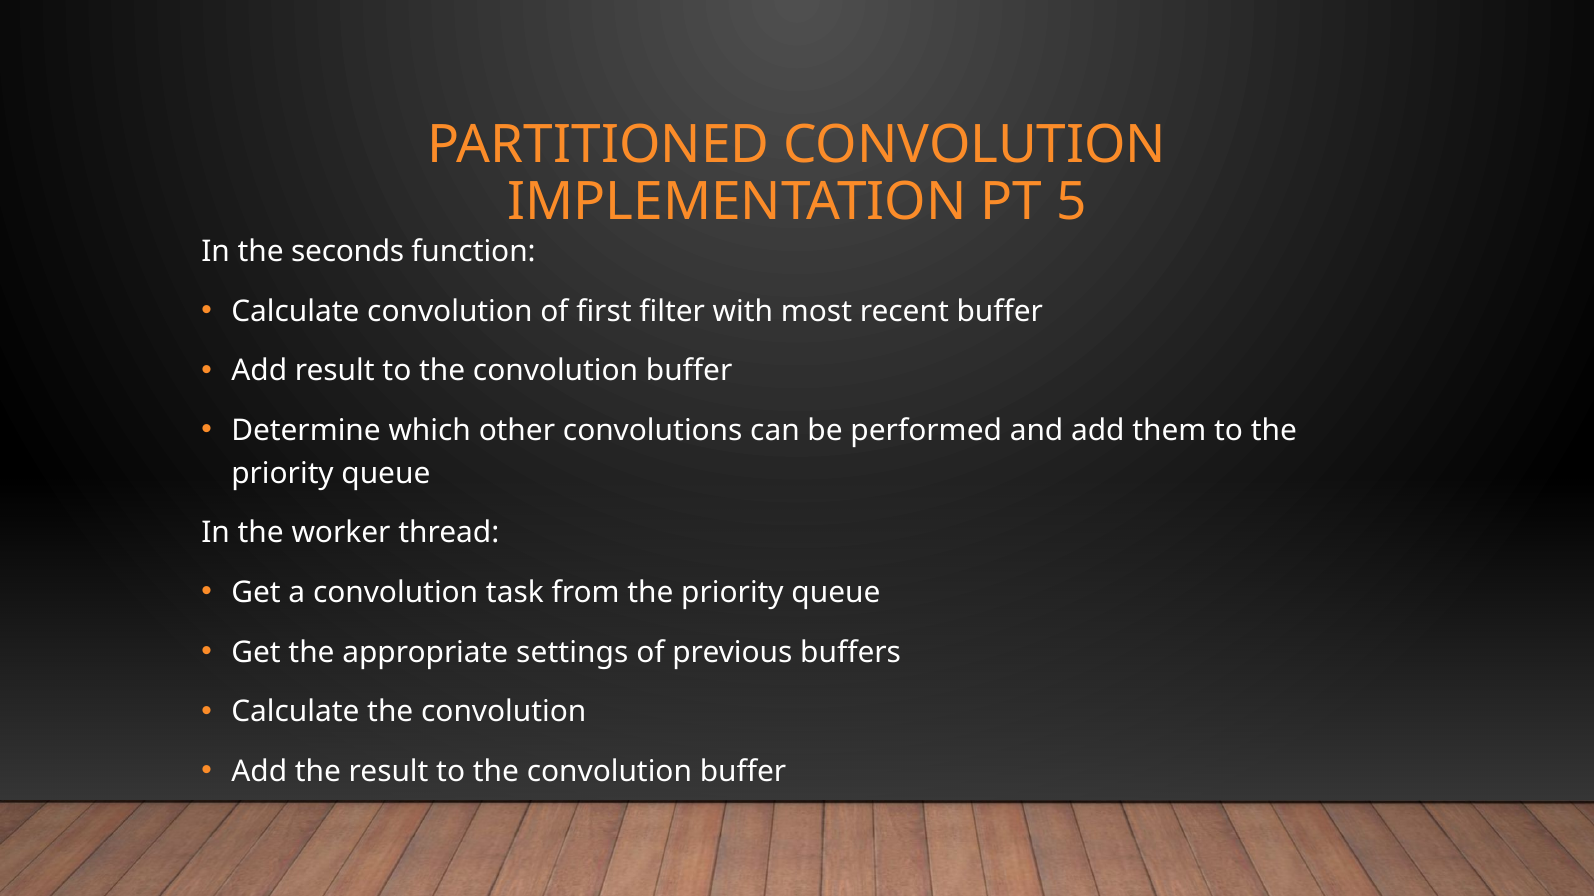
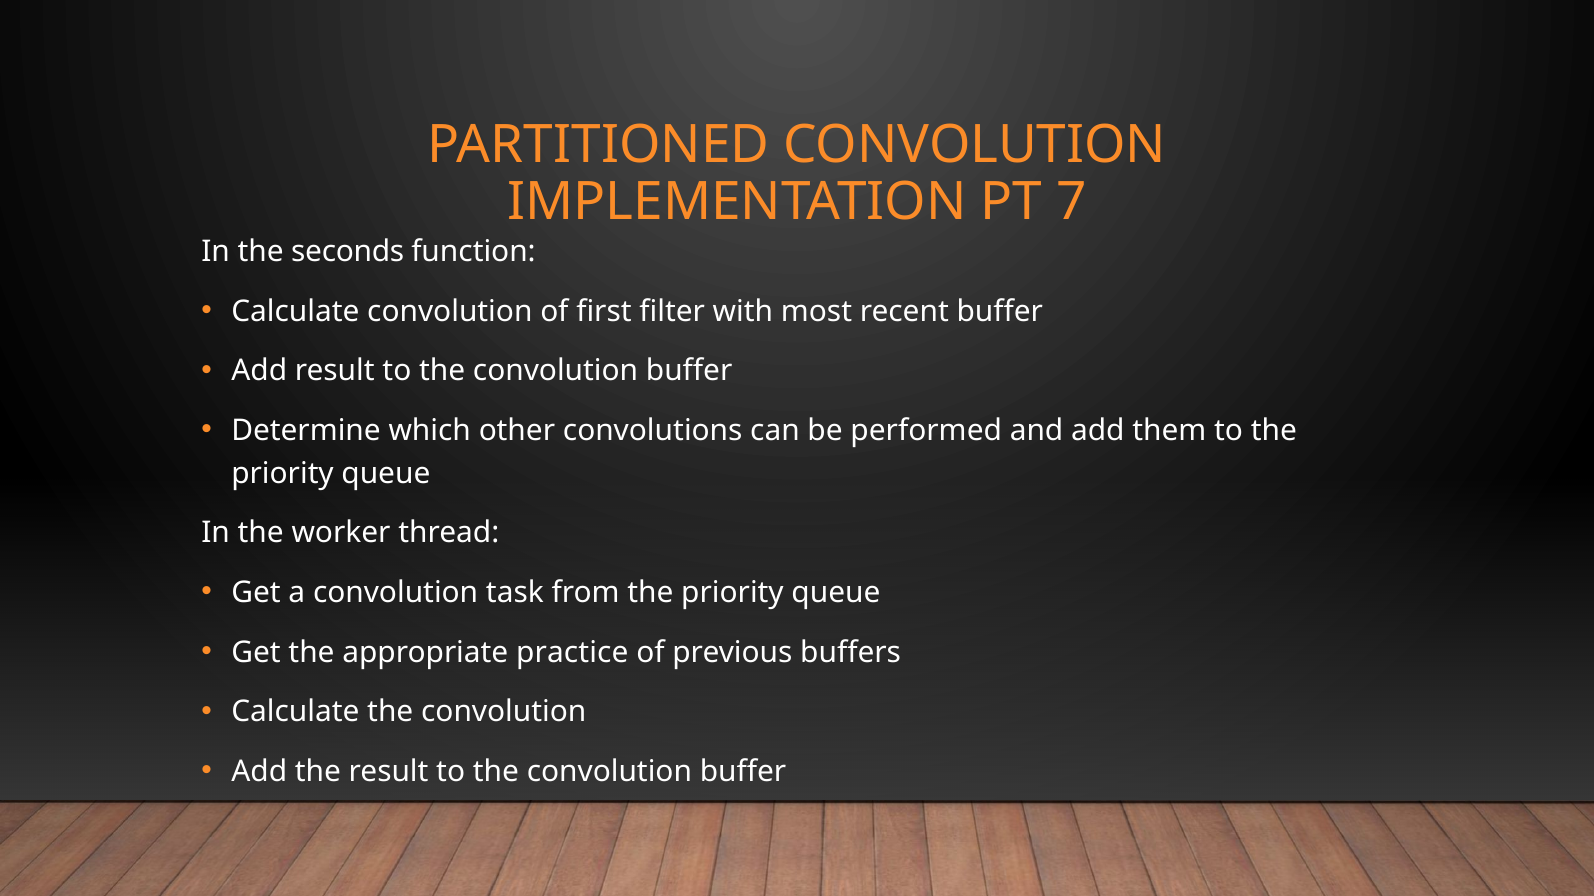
5: 5 -> 7
settings: settings -> practice
